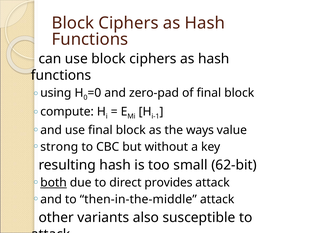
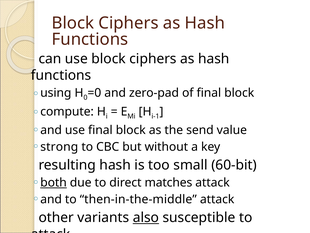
ways: ways -> send
62-bit: 62-bit -> 60-bit
provides: provides -> matches
also underline: none -> present
